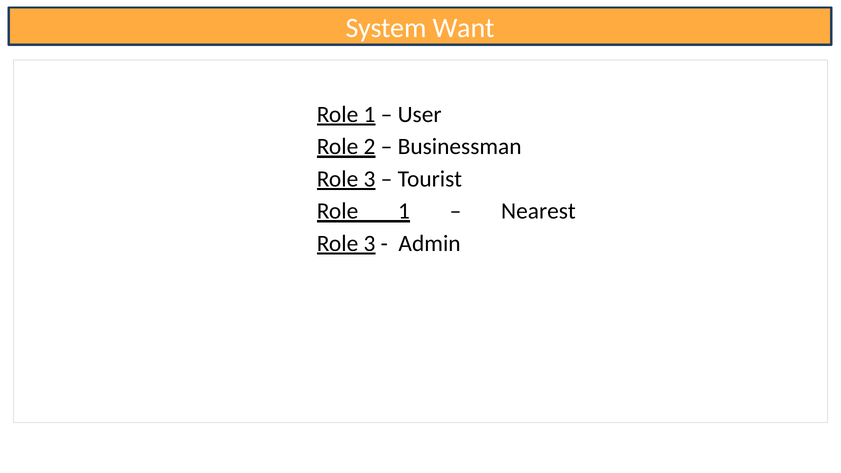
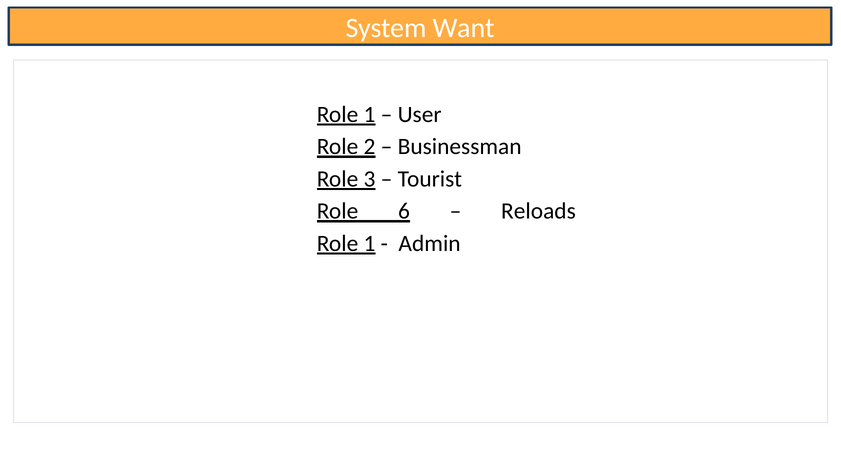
1 at (404, 211): 1 -> 6
Nearest: Nearest -> Reloads
3 at (369, 243): 3 -> 1
